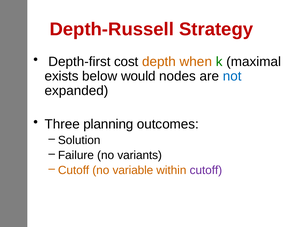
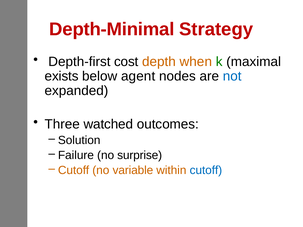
Depth-Russell: Depth-Russell -> Depth-Minimal
would: would -> agent
planning: planning -> watched
variants: variants -> surprise
cutoff at (206, 170) colour: purple -> blue
